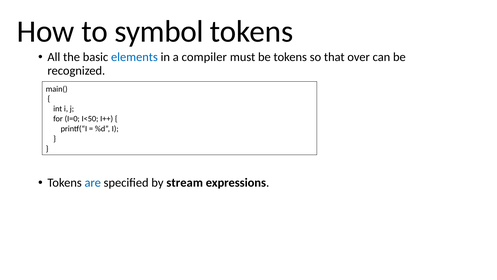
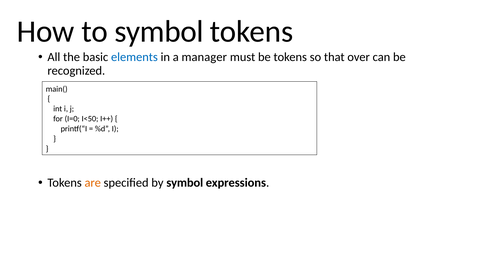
compiler: compiler -> manager
are colour: blue -> orange
by stream: stream -> symbol
